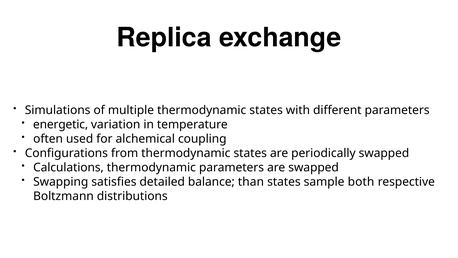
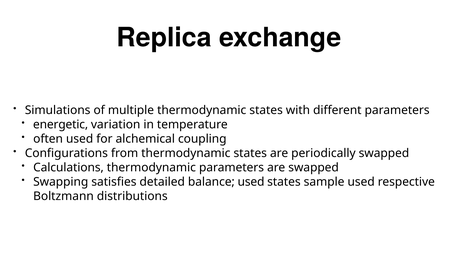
balance than: than -> used
sample both: both -> used
